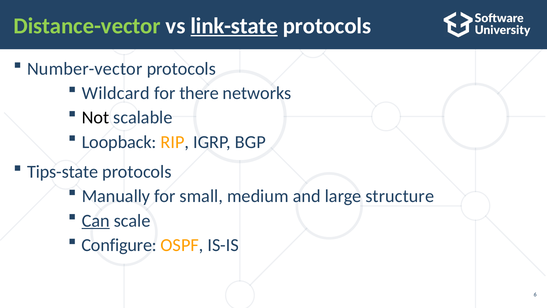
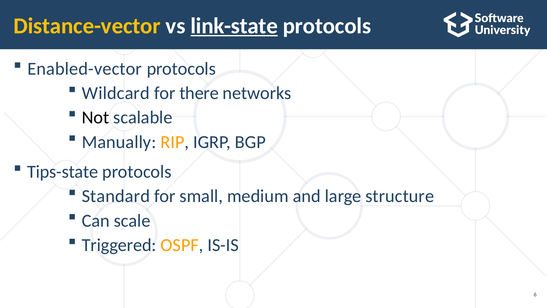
Distance-vector colour: light green -> yellow
Number-vector: Number-vector -> Enabled-vector
Loopback: Loopback -> Manually
Manually: Manually -> Standard
Can underline: present -> none
Configure: Configure -> Triggered
